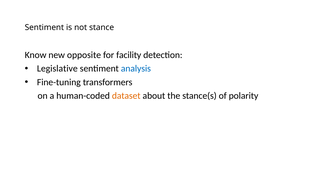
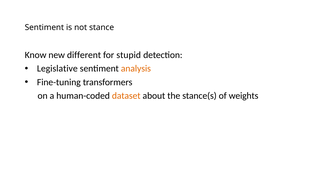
opposite: opposite -> different
facility: facility -> stupid
analysis colour: blue -> orange
polarity: polarity -> weights
